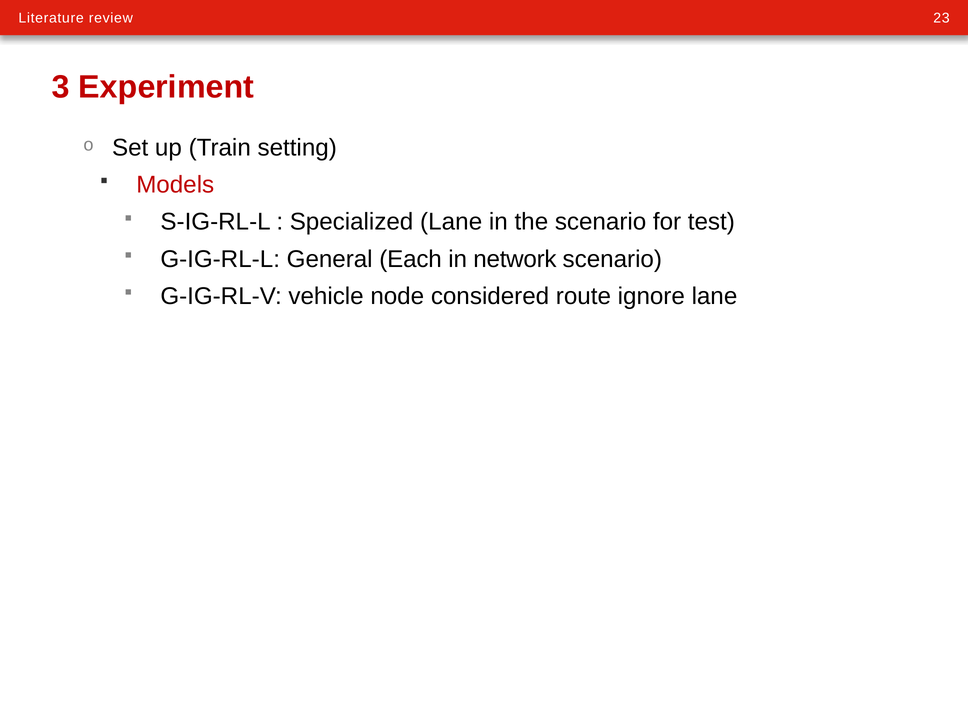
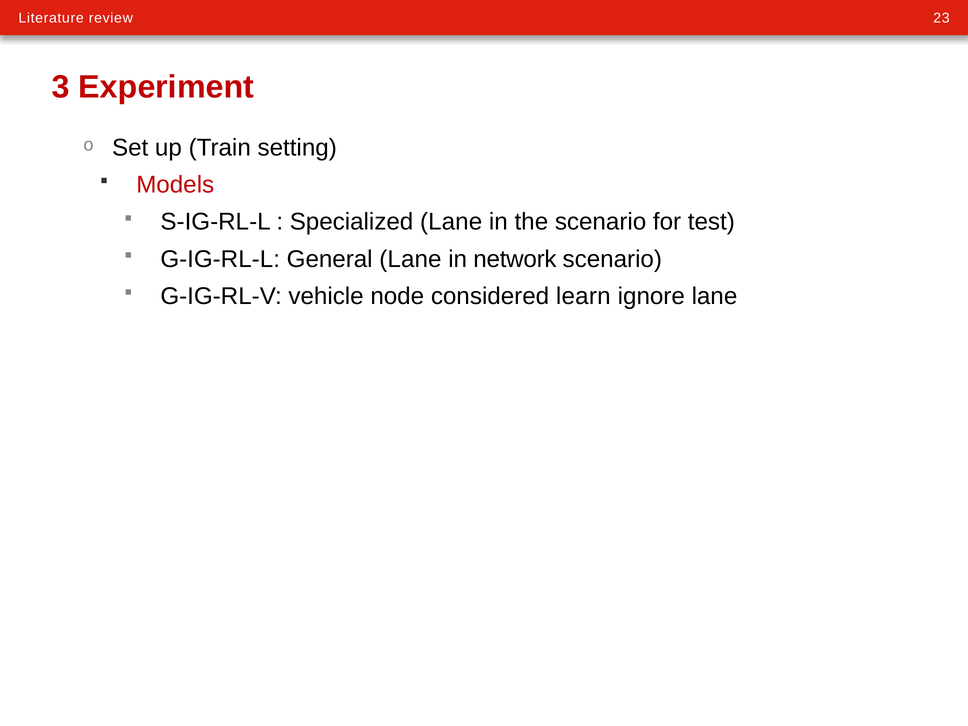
General Each: Each -> Lane
route: route -> learn
